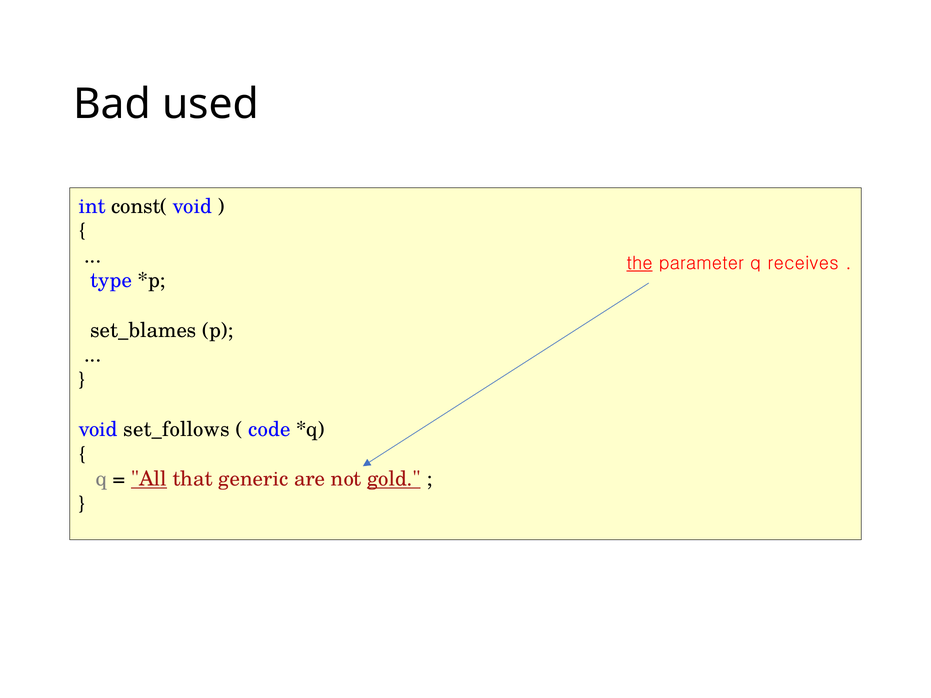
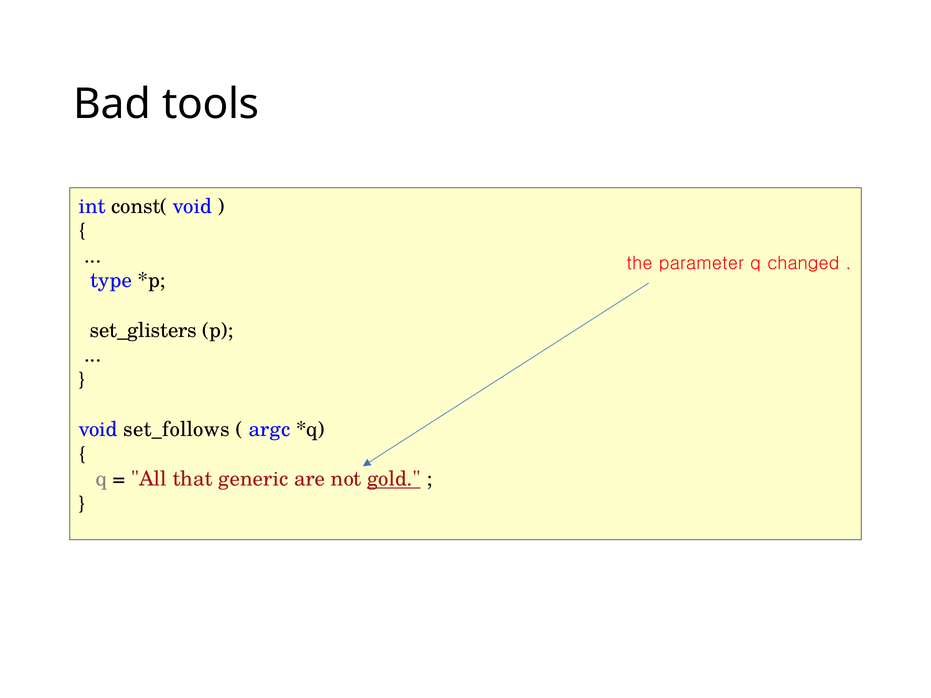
used: used -> tools
the underline: present -> none
receives: receives -> changed
set_blames: set_blames -> set_glisters
code: code -> argc
All underline: present -> none
